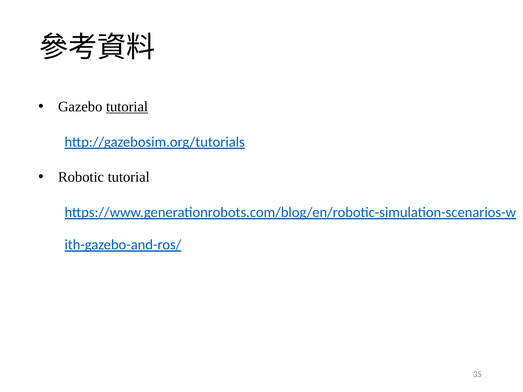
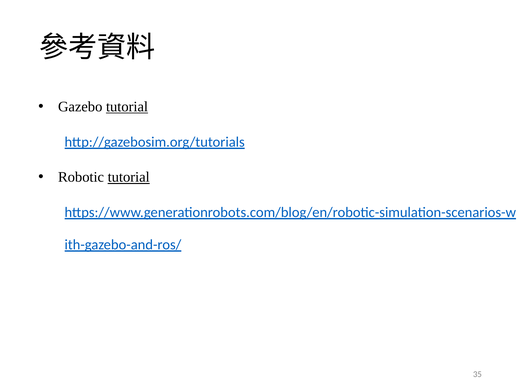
tutorial at (129, 177) underline: none -> present
